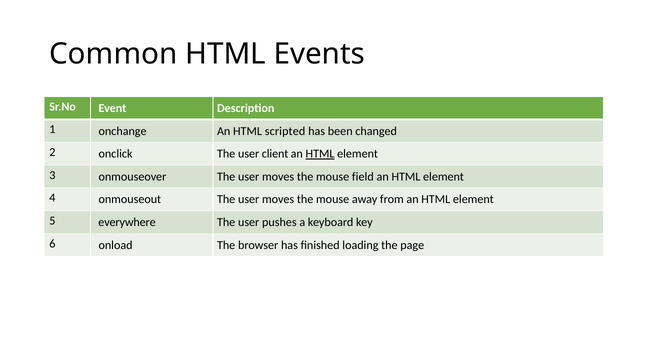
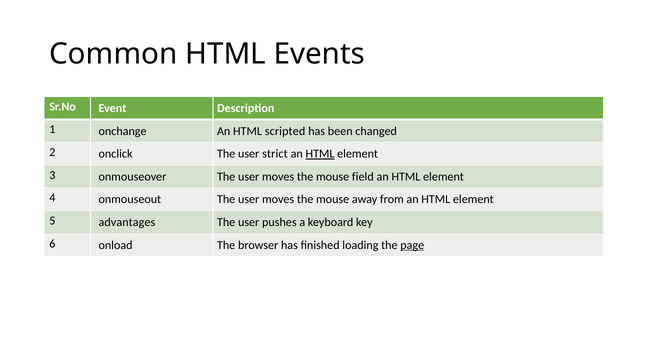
client: client -> strict
everywhere: everywhere -> advantages
page underline: none -> present
